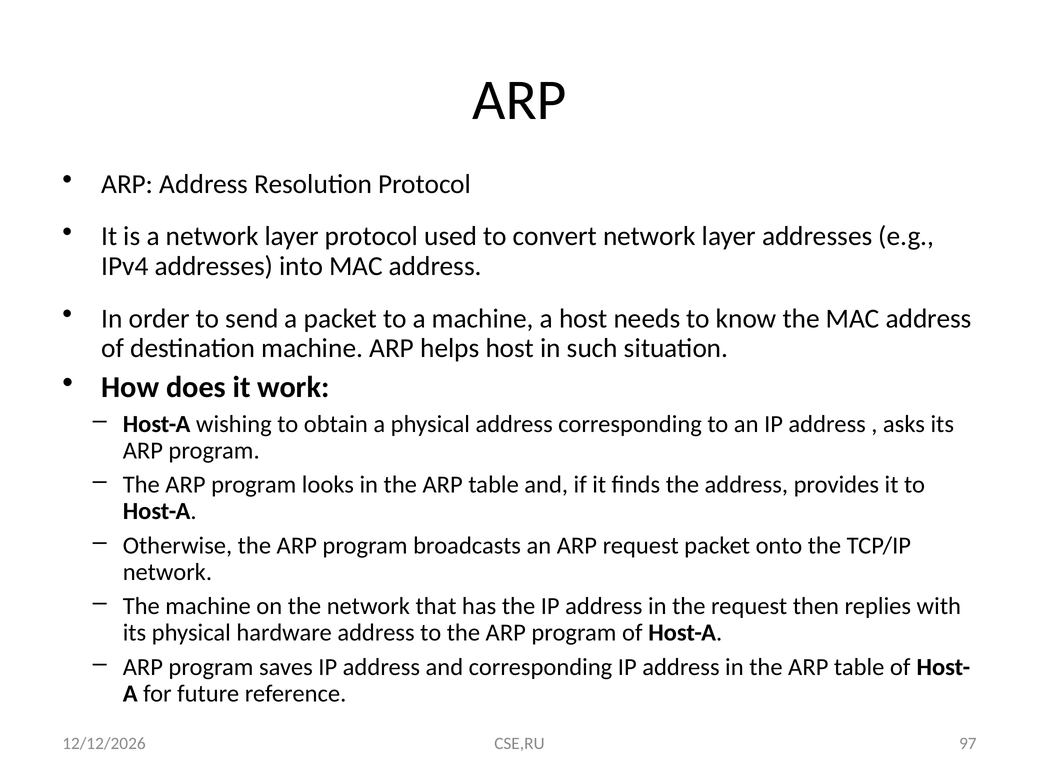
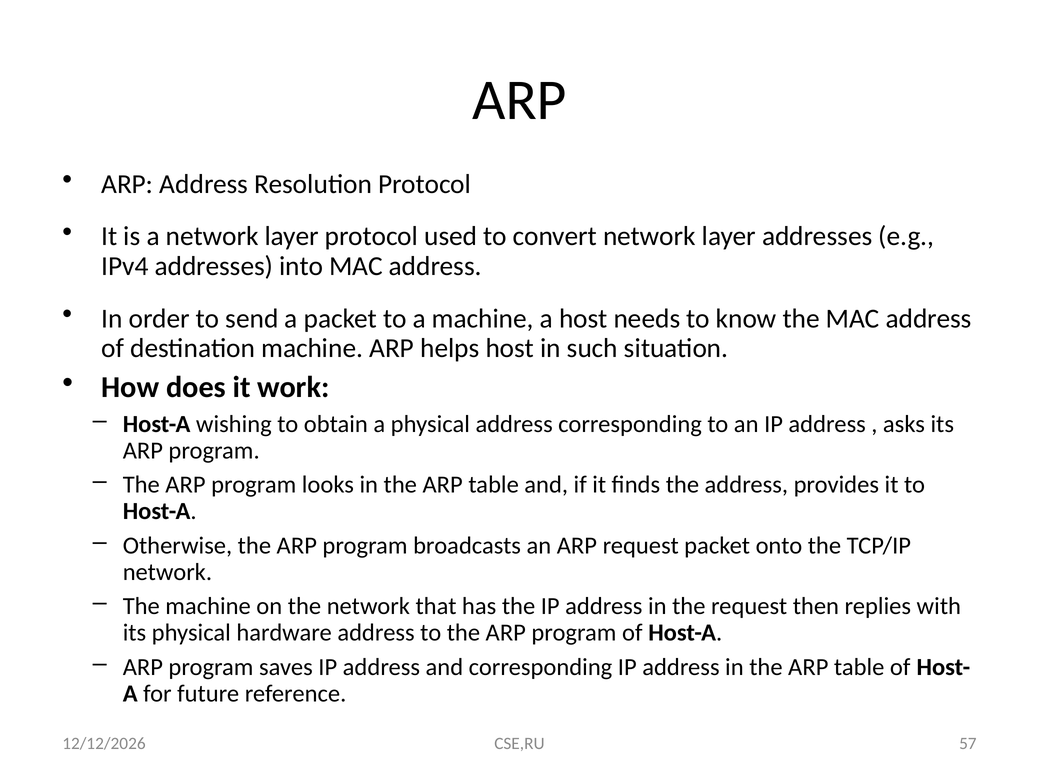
97: 97 -> 57
